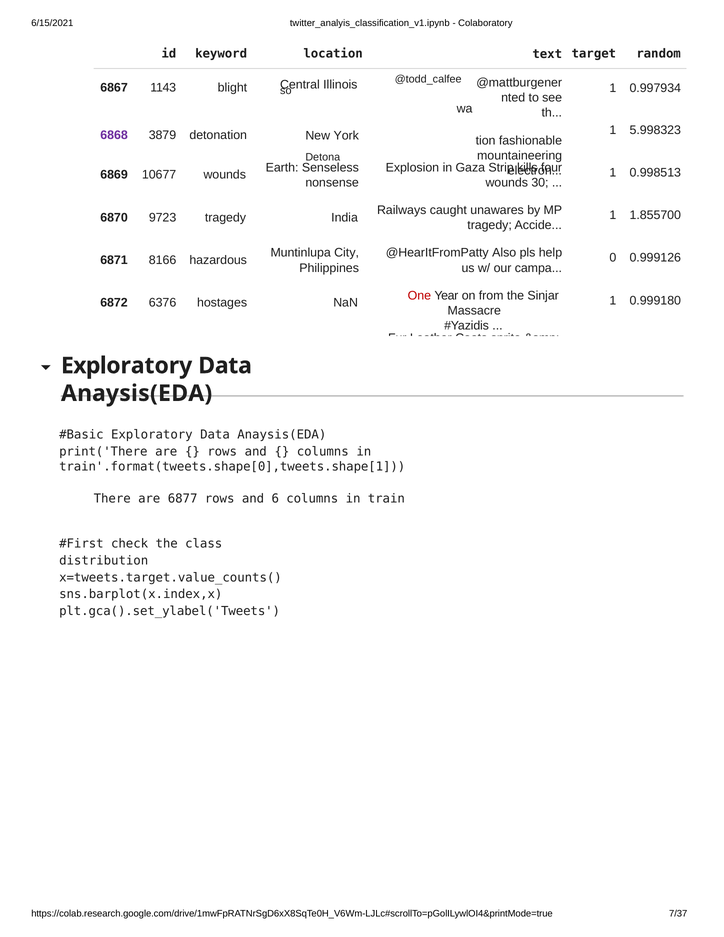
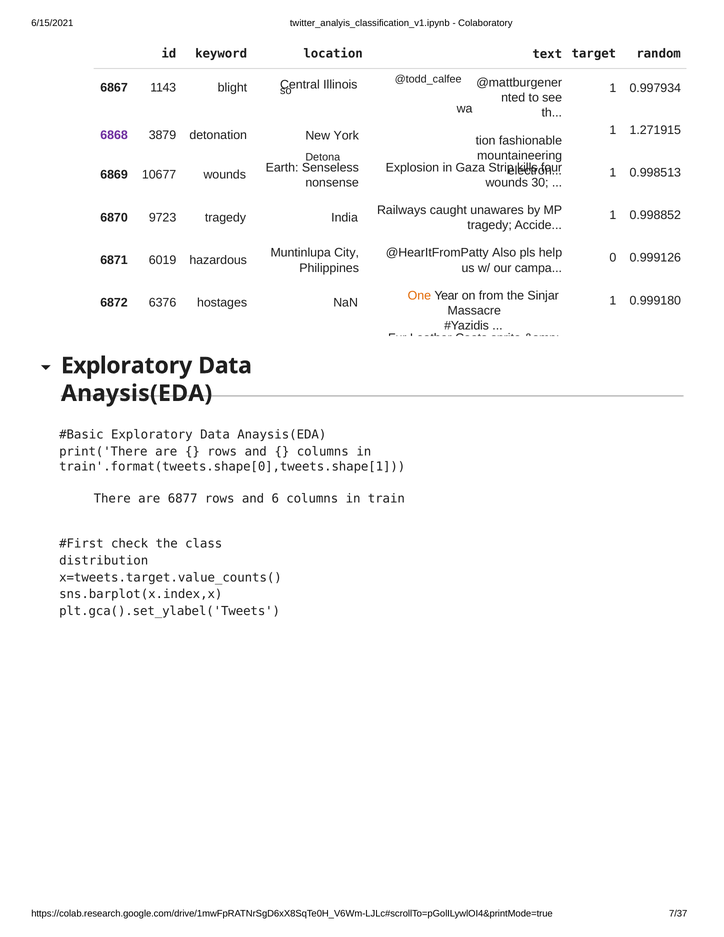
5.998323: 5.998323 -> 1.271915
1.855700: 1.855700 -> 0.998852
8166: 8166 -> 6019
One colour: red -> orange
